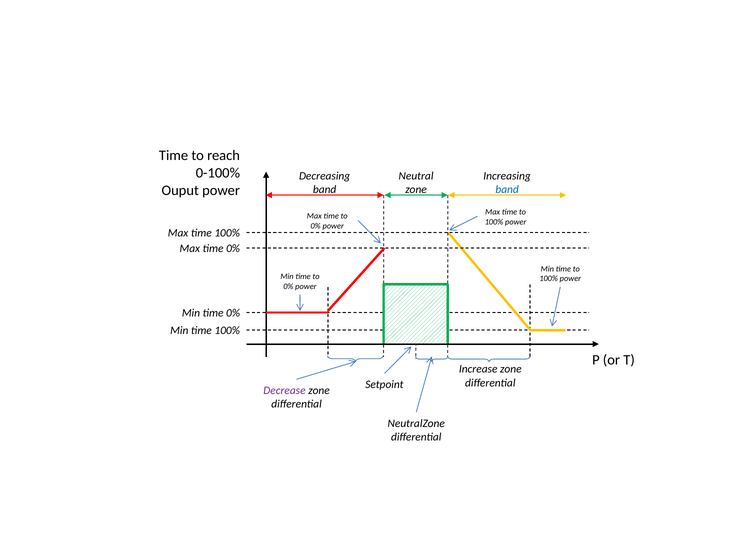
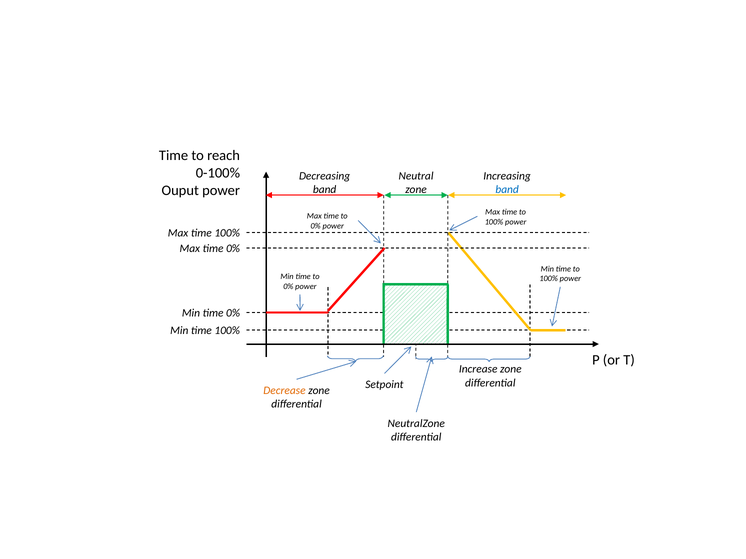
Decrease colour: purple -> orange
